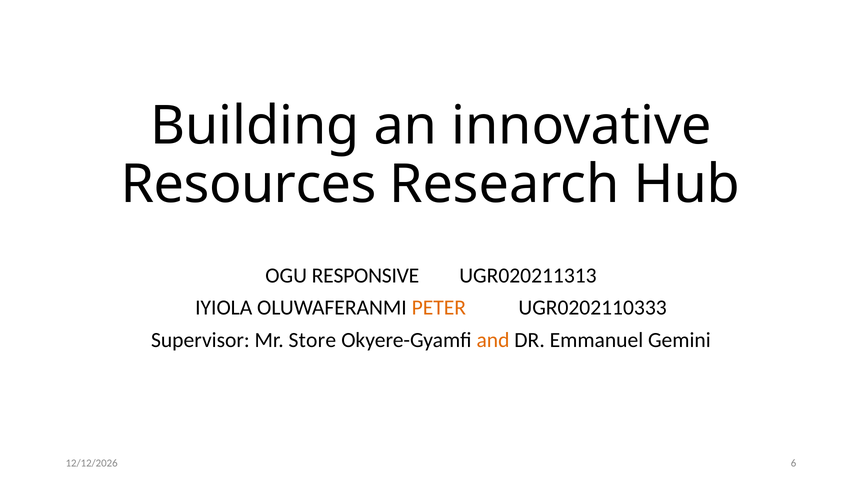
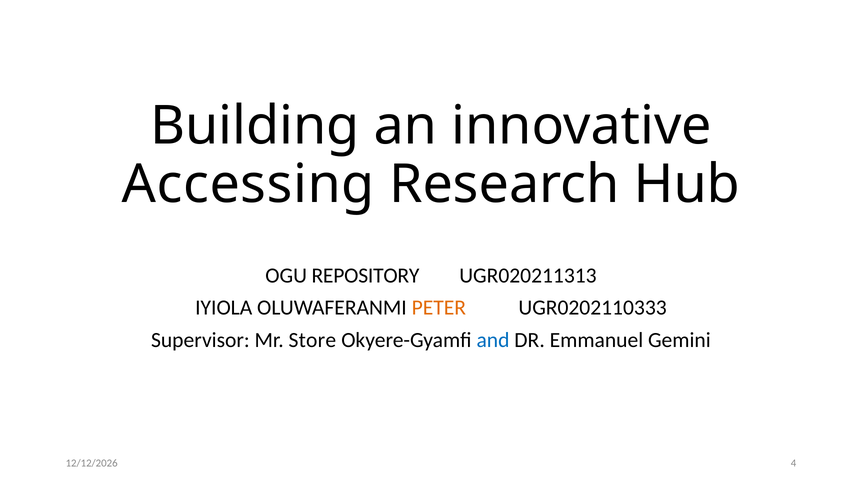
Resources: Resources -> Accessing
RESPONSIVE: RESPONSIVE -> REPOSITORY
and colour: orange -> blue
6: 6 -> 4
